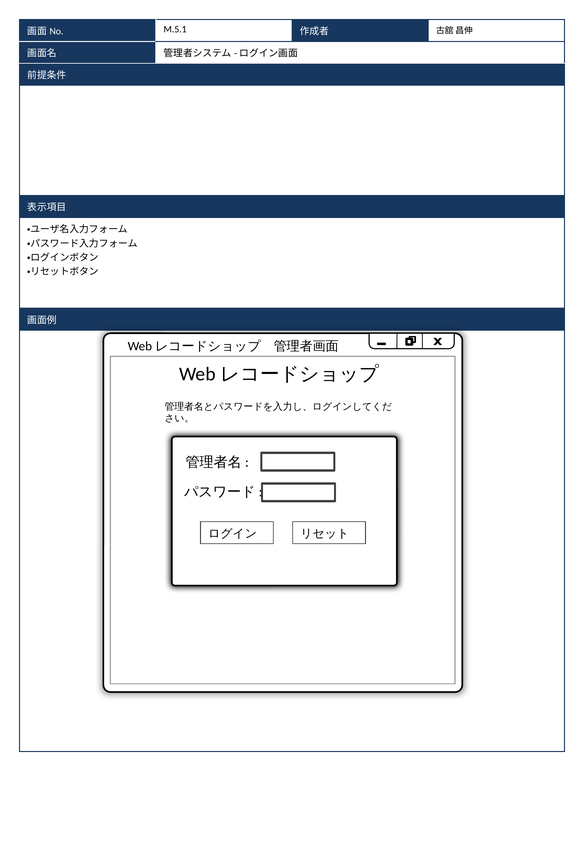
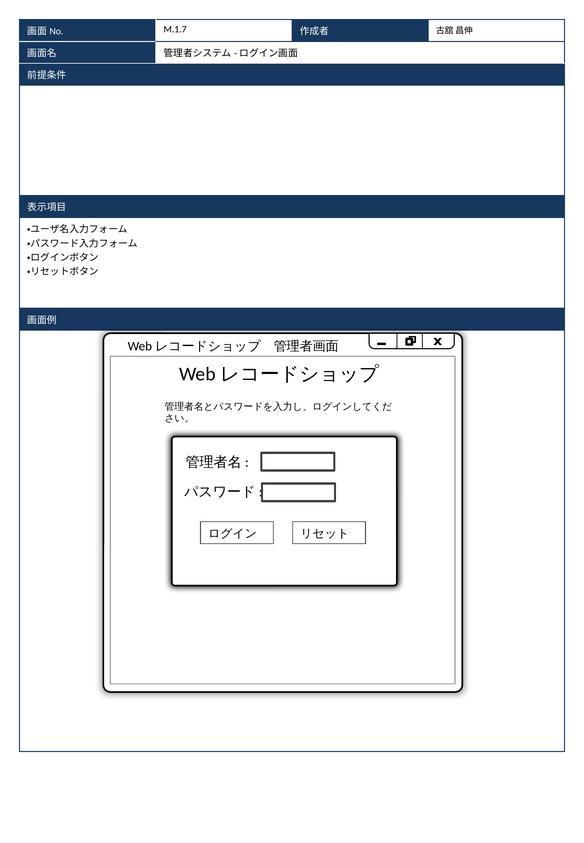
M.5.1: M.5.1 -> M.1.7
